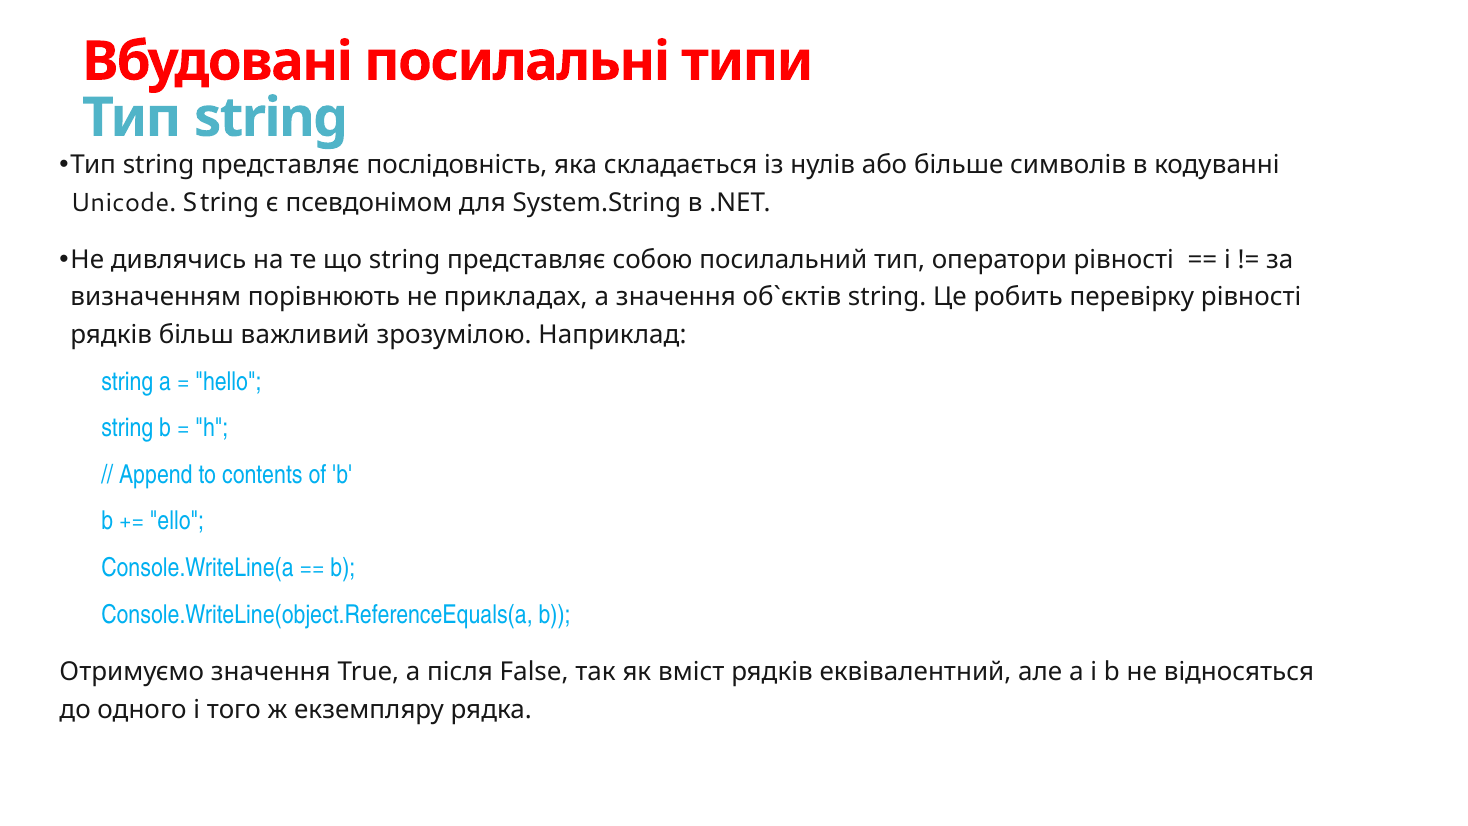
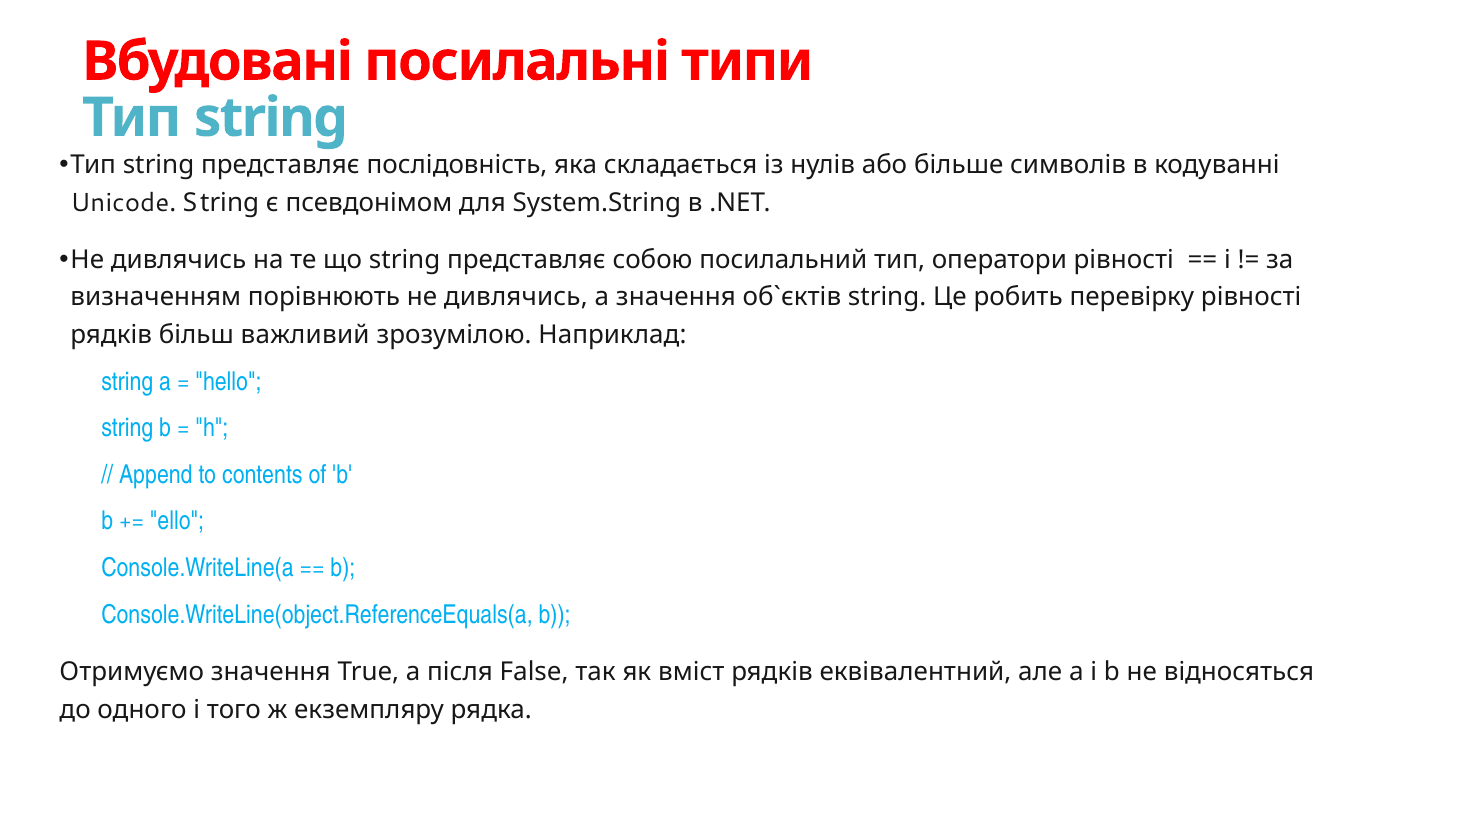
порівнюють не прикладах: прикладах -> дивлячись
